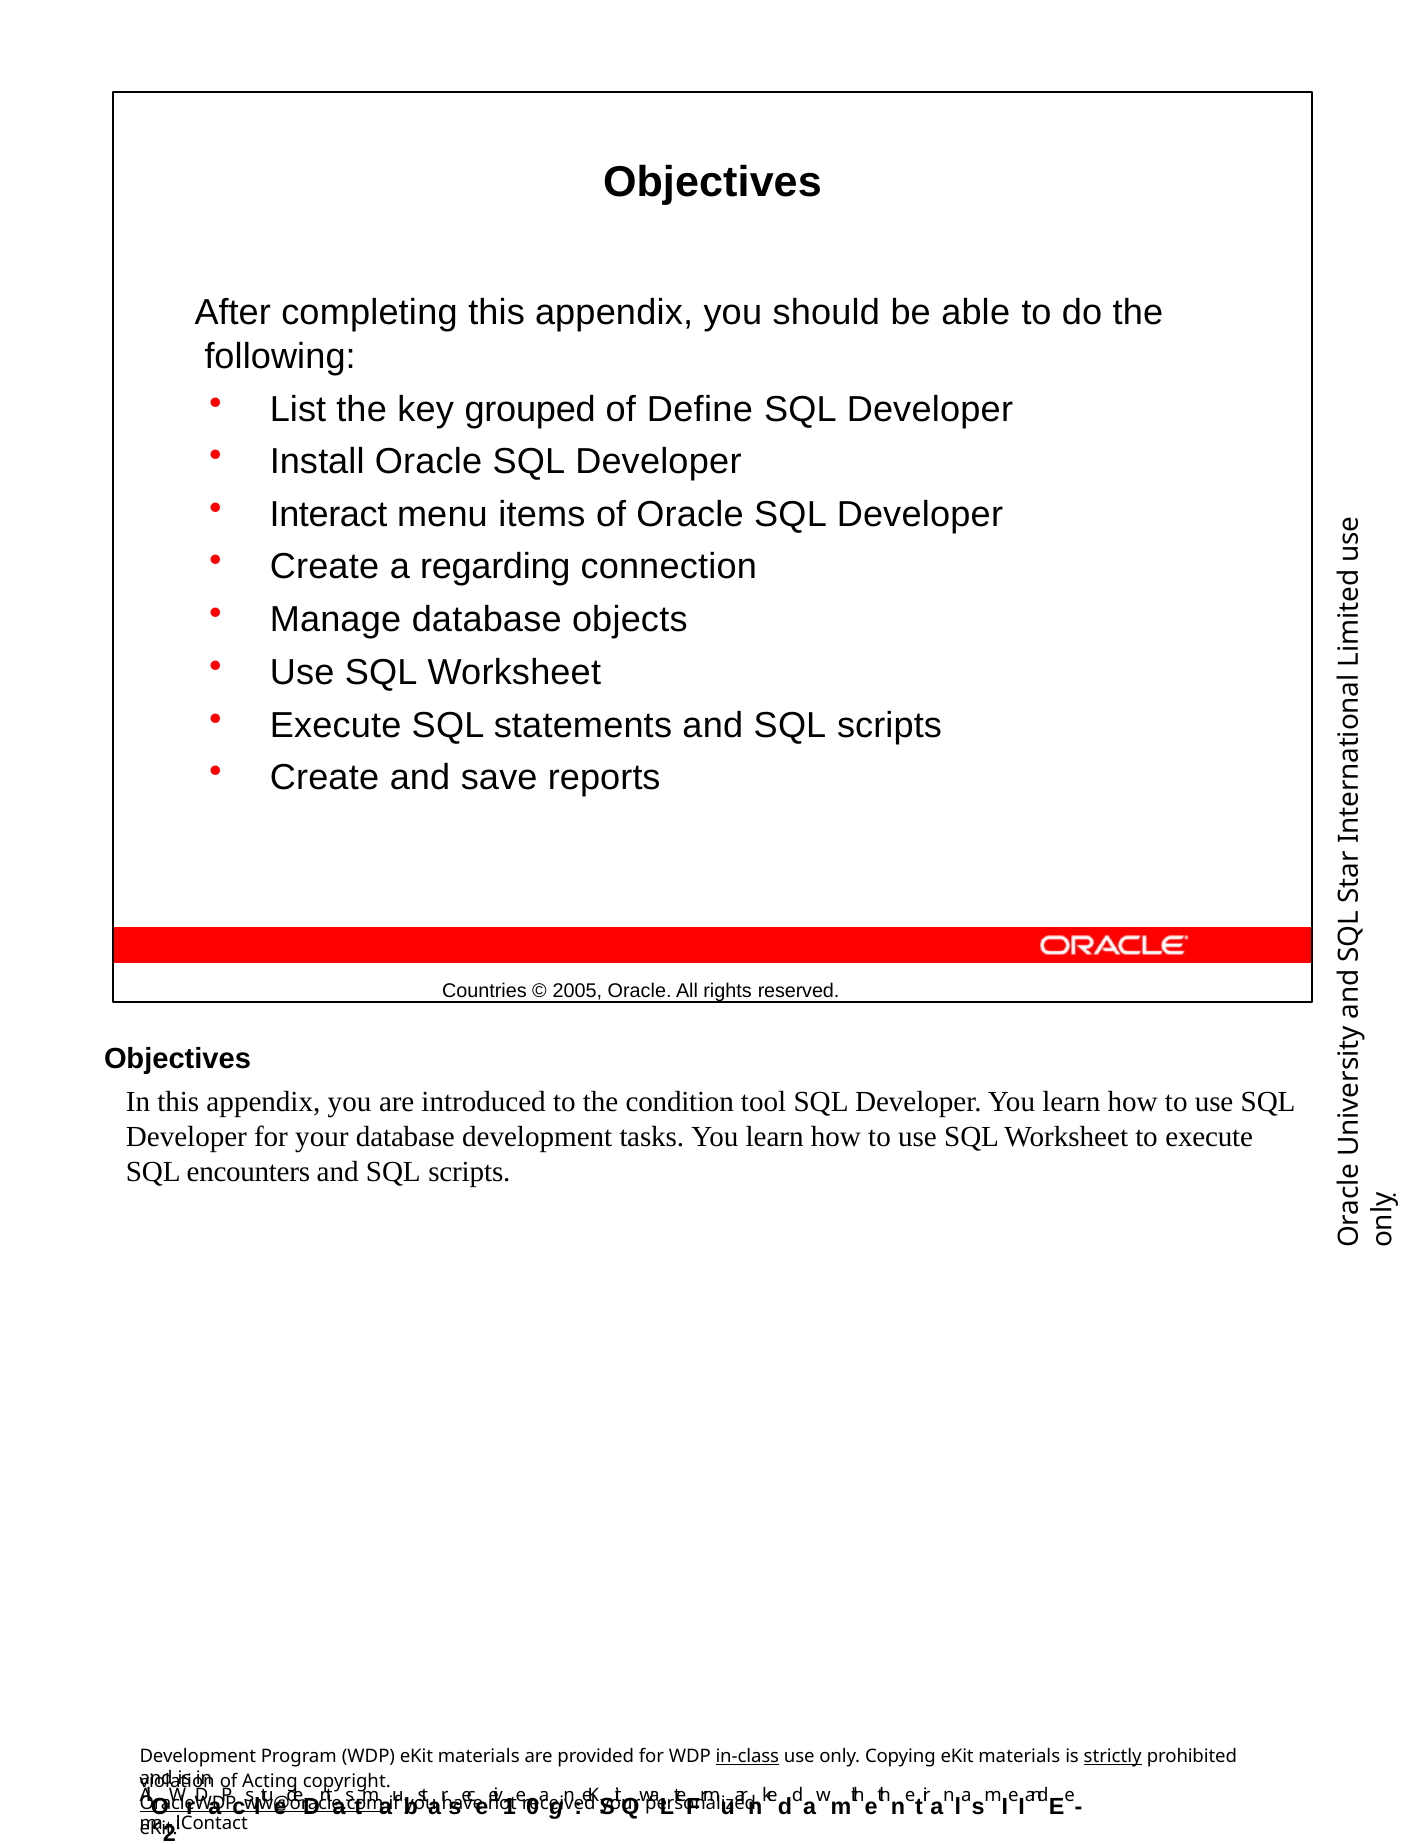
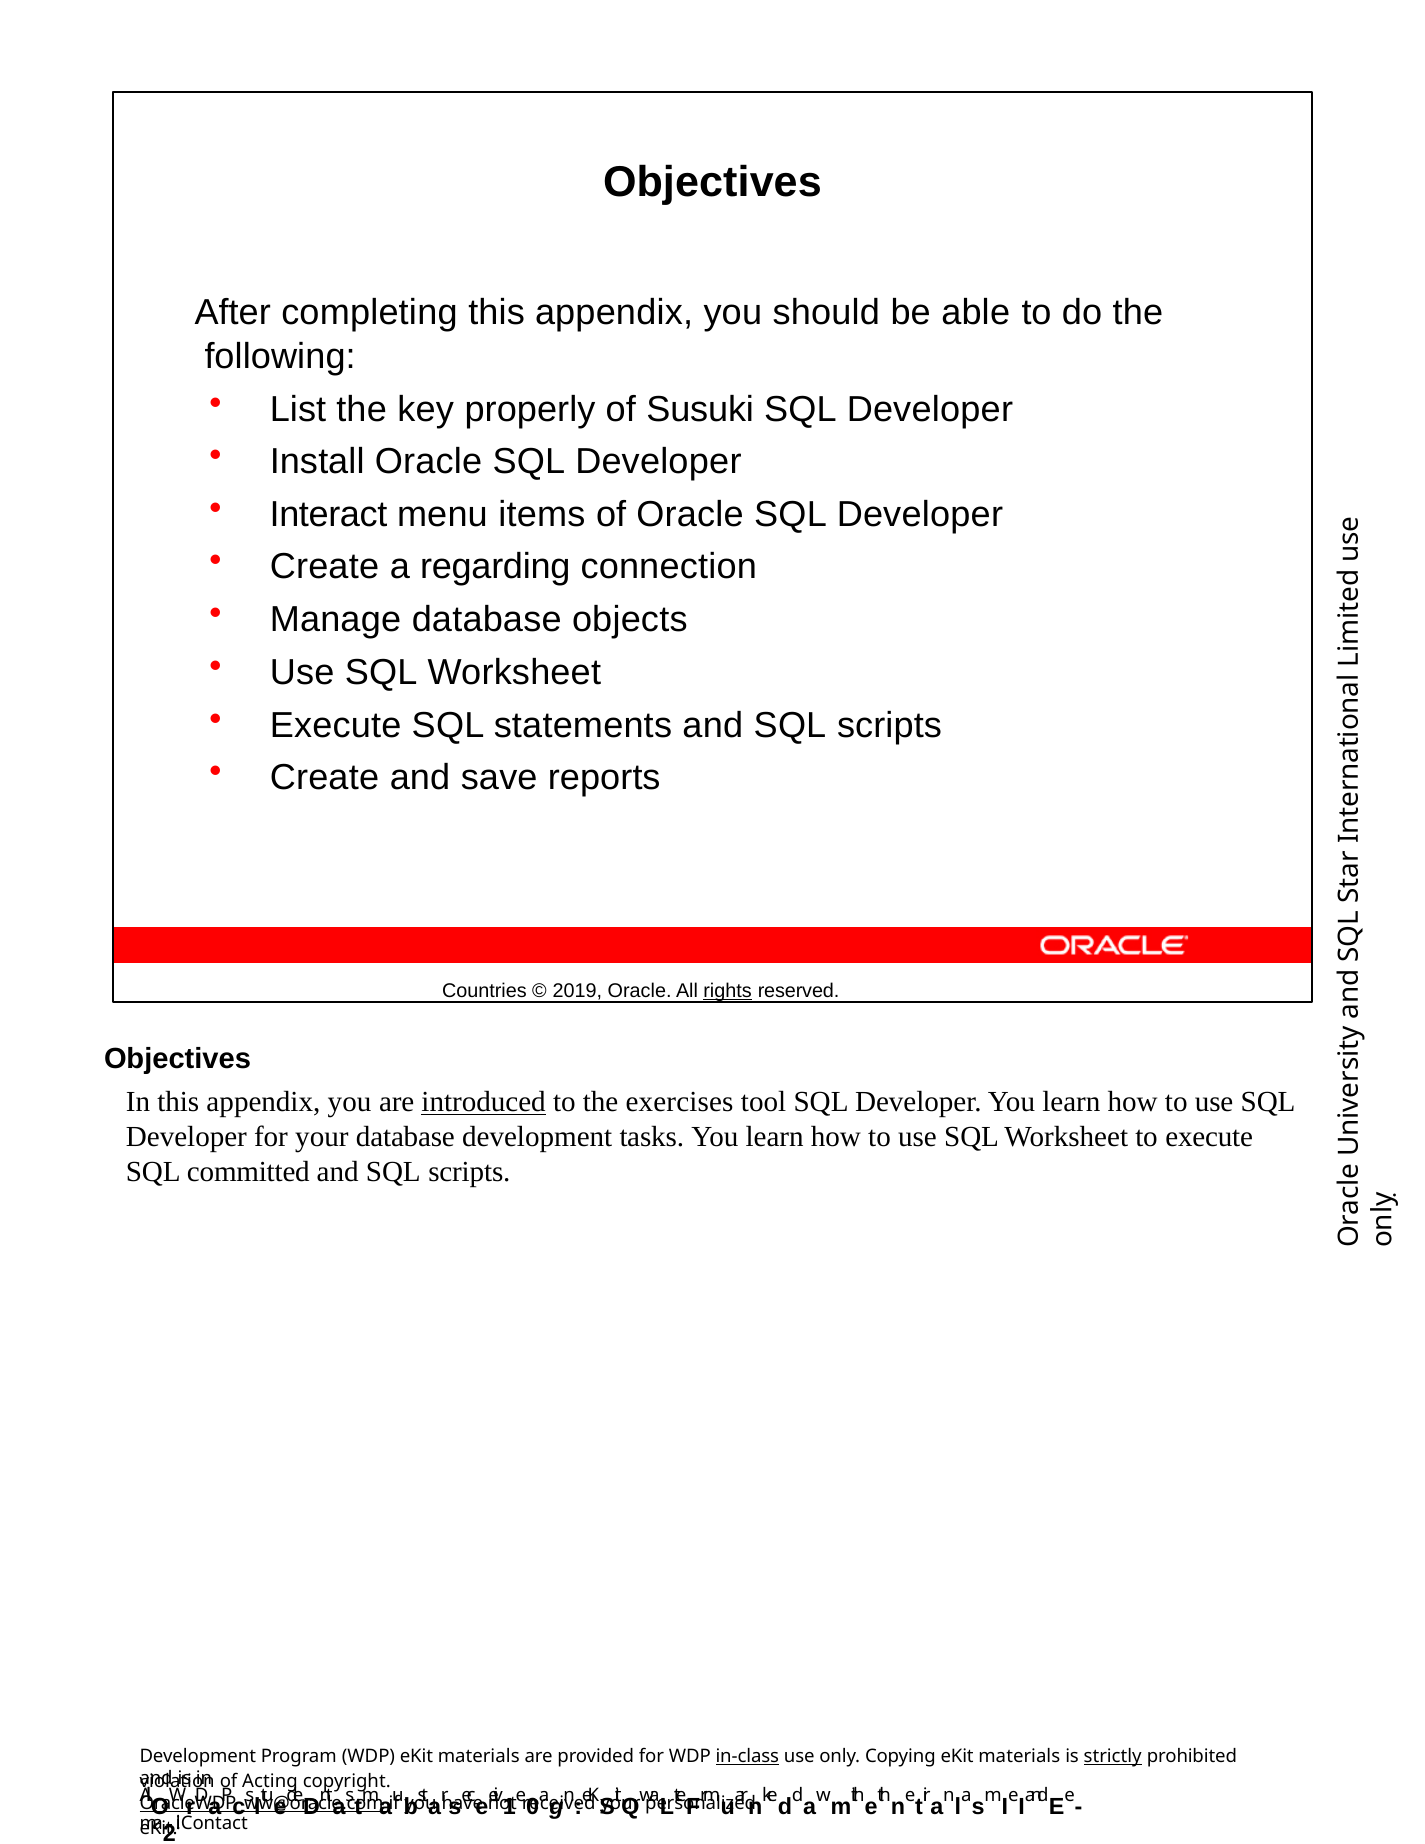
grouped: grouped -> properly
Define: Define -> Susuki
2005: 2005 -> 2019
rights underline: none -> present
introduced underline: none -> present
condition: condition -> exercises
encounters: encounters -> committed
